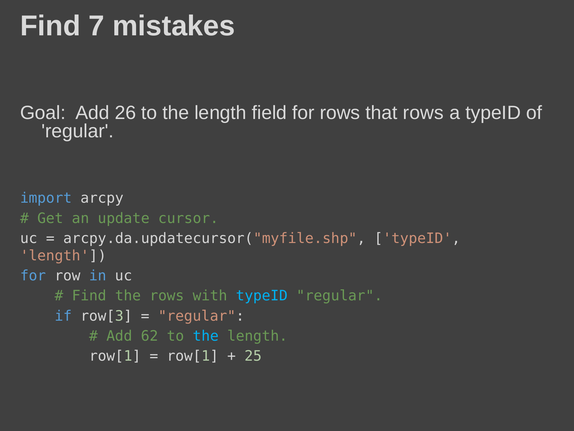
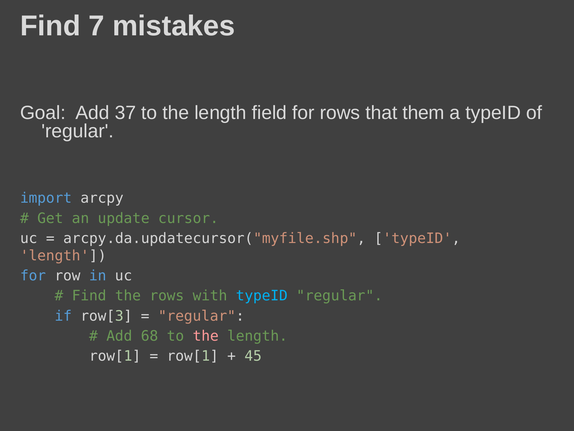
26: 26 -> 37
that rows: rows -> them
62: 62 -> 68
the at (206, 336) colour: light blue -> pink
25: 25 -> 45
